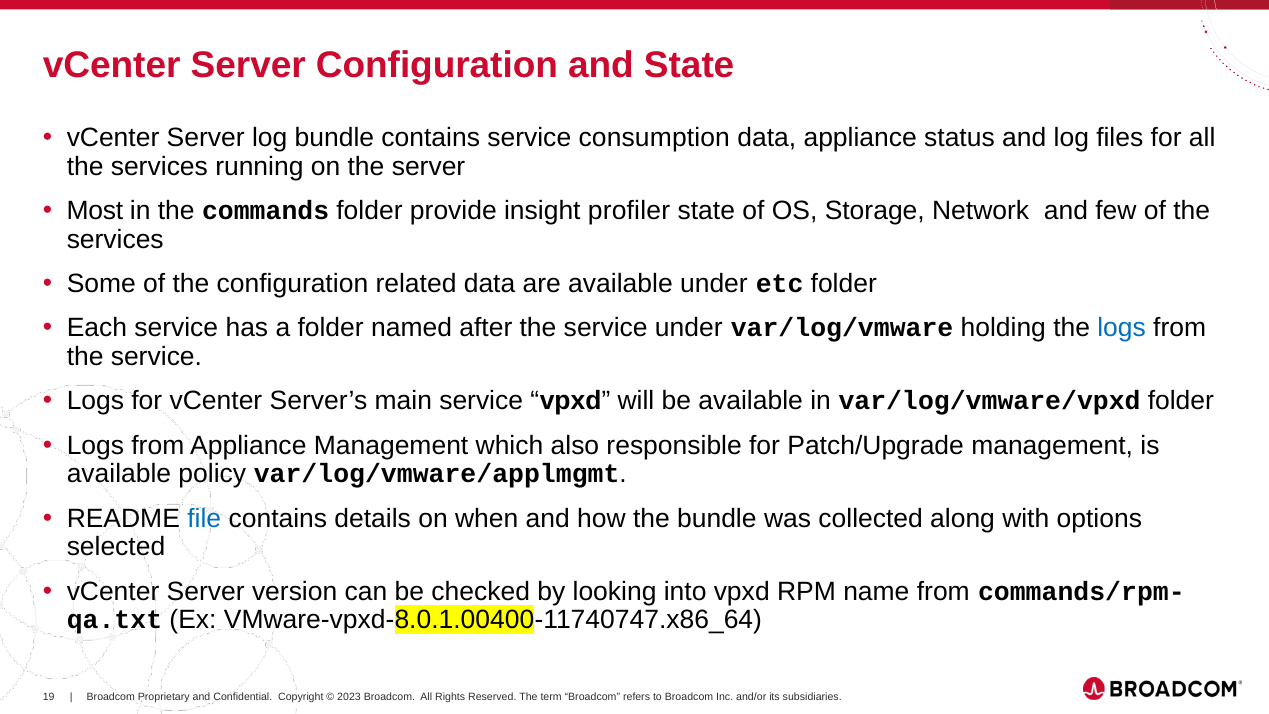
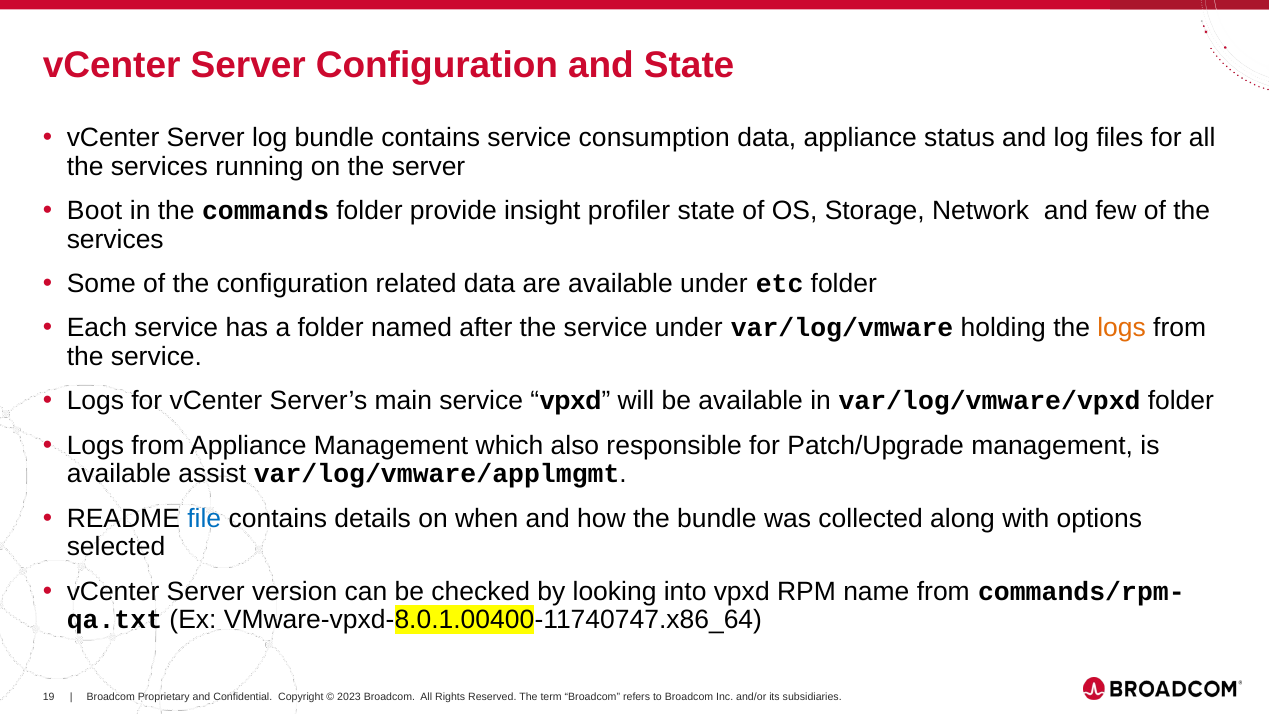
Most: Most -> Boot
logs at (1122, 328) colour: blue -> orange
policy: policy -> assist
